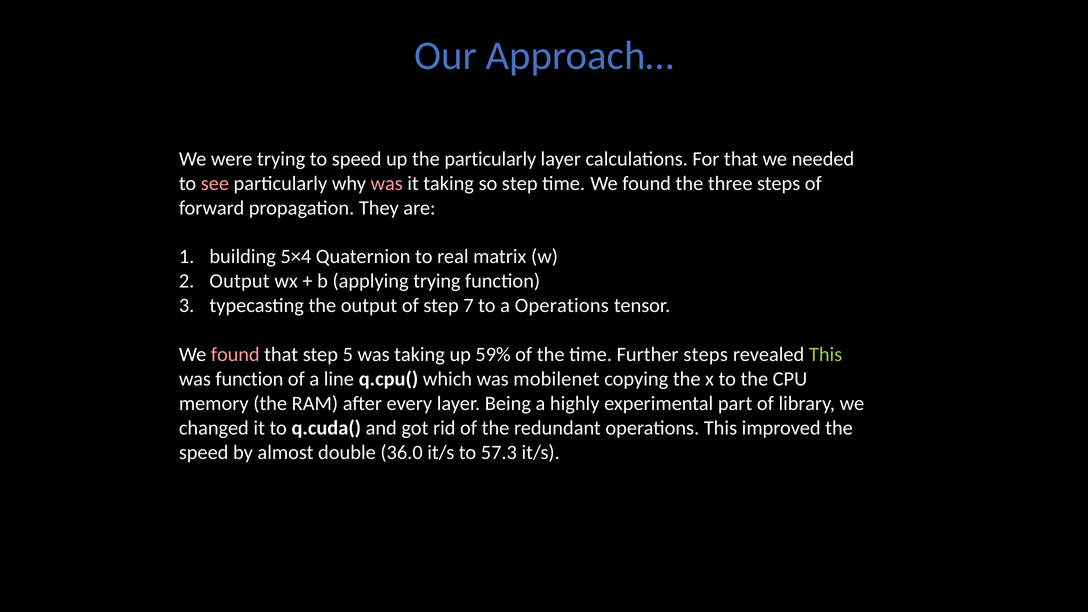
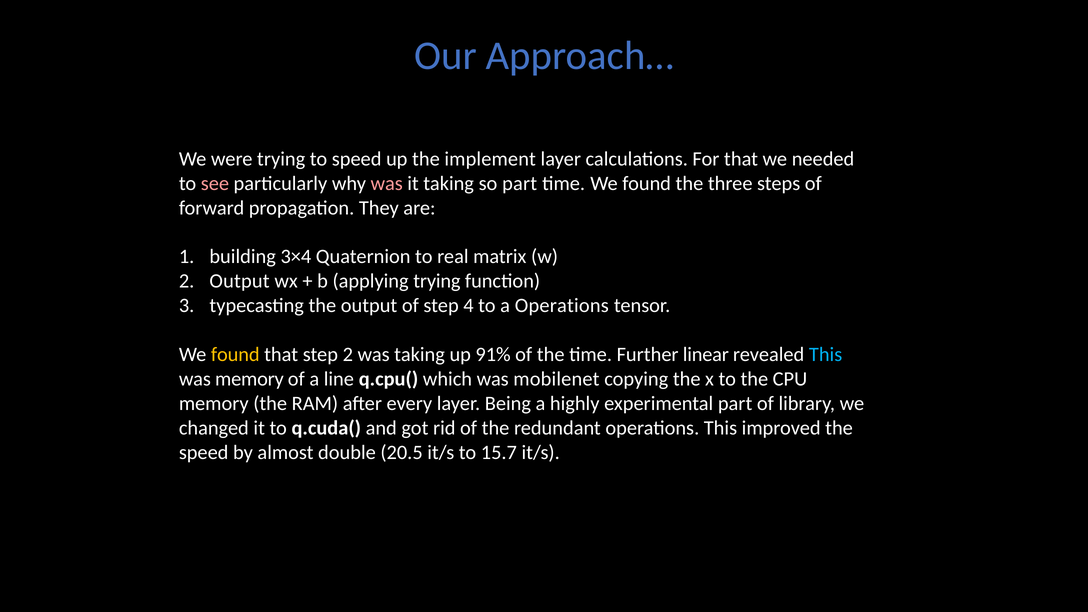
the particularly: particularly -> implement
so step: step -> part
5×4: 5×4 -> 3×4
7: 7 -> 4
found at (235, 355) colour: pink -> yellow
step 5: 5 -> 2
59%: 59% -> 91%
Further steps: steps -> linear
This at (826, 355) colour: light green -> light blue
was function: function -> memory
36.0: 36.0 -> 20.5
57.3: 57.3 -> 15.7
